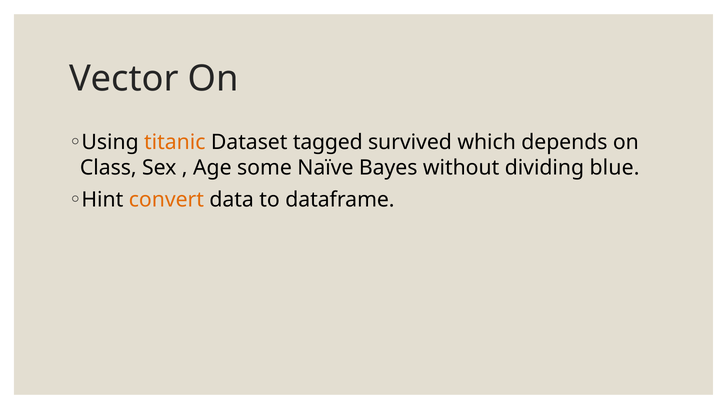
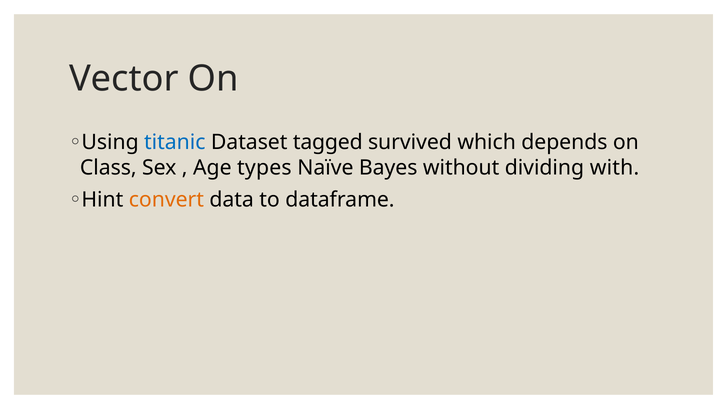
titanic colour: orange -> blue
some: some -> types
blue: blue -> with
